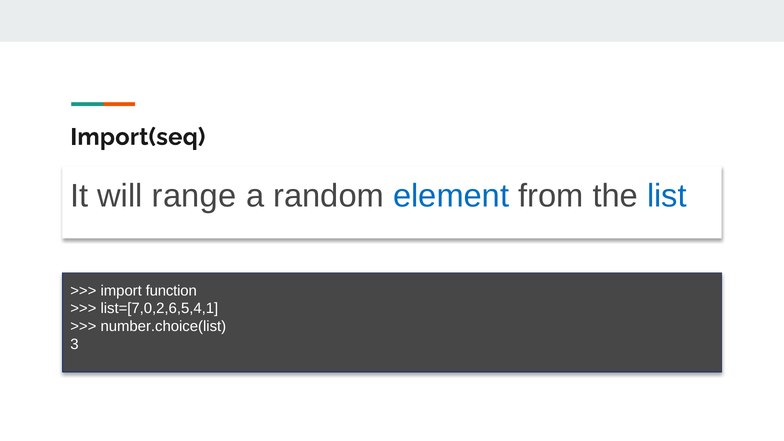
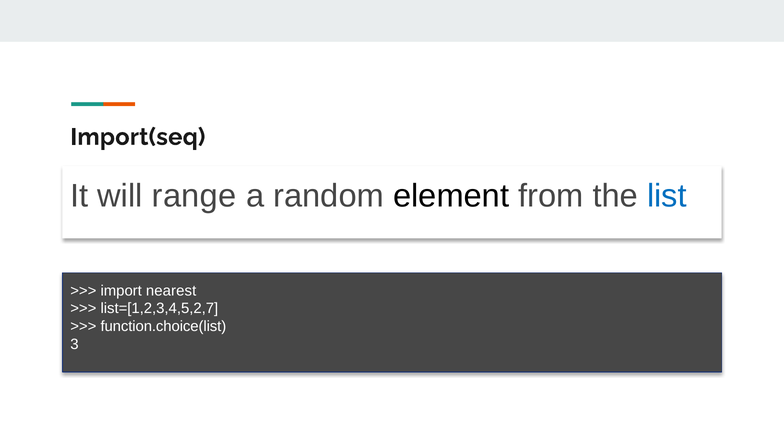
element colour: blue -> black
function: function -> nearest
list=[7,0,2,6,5,4,1: list=[7,0,2,6,5,4,1 -> list=[1,2,3,4,5,2,7
number.choice(list: number.choice(list -> function.choice(list
